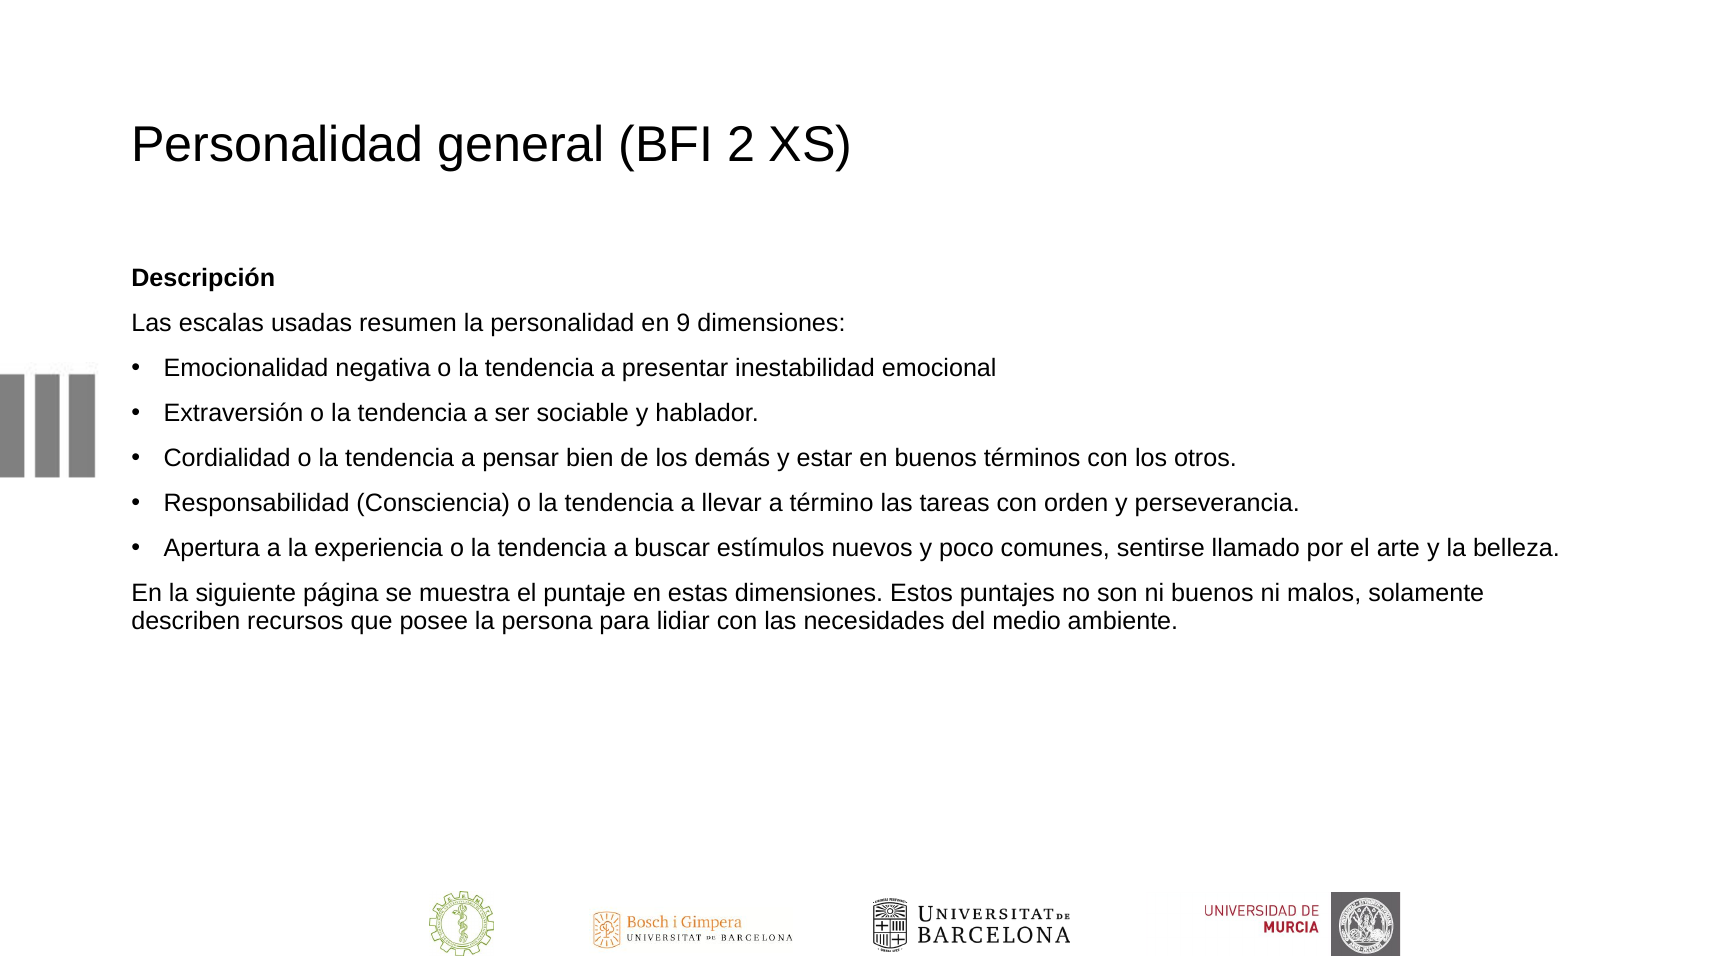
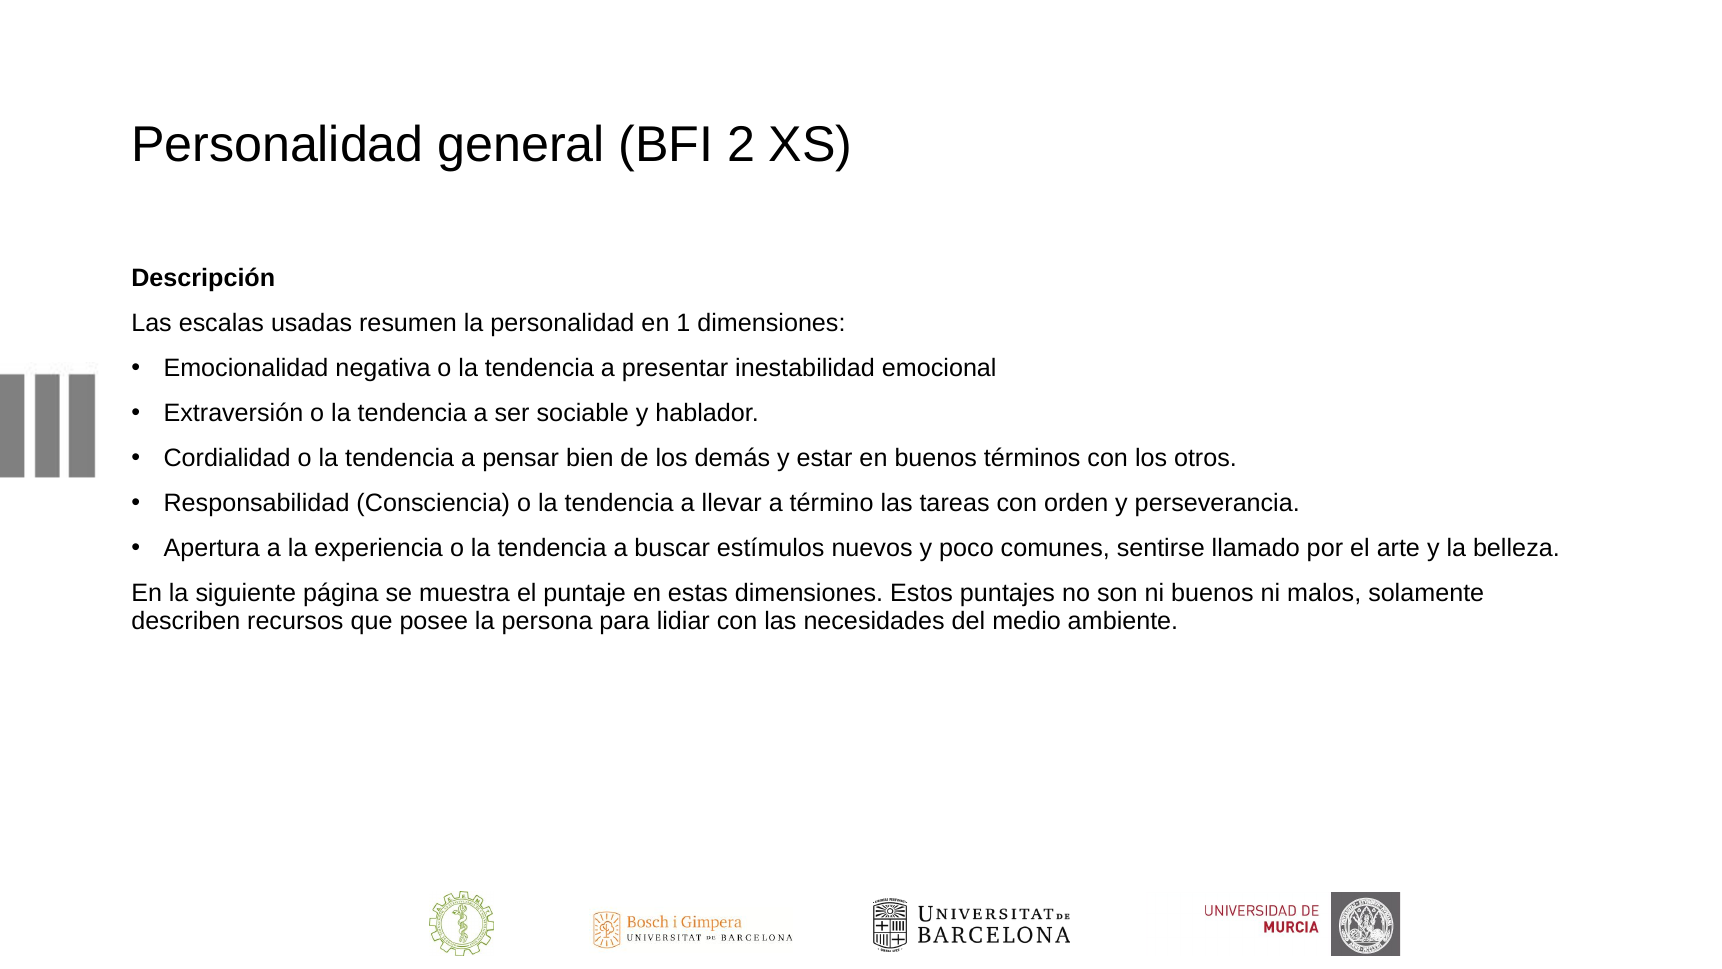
9: 9 -> 1
